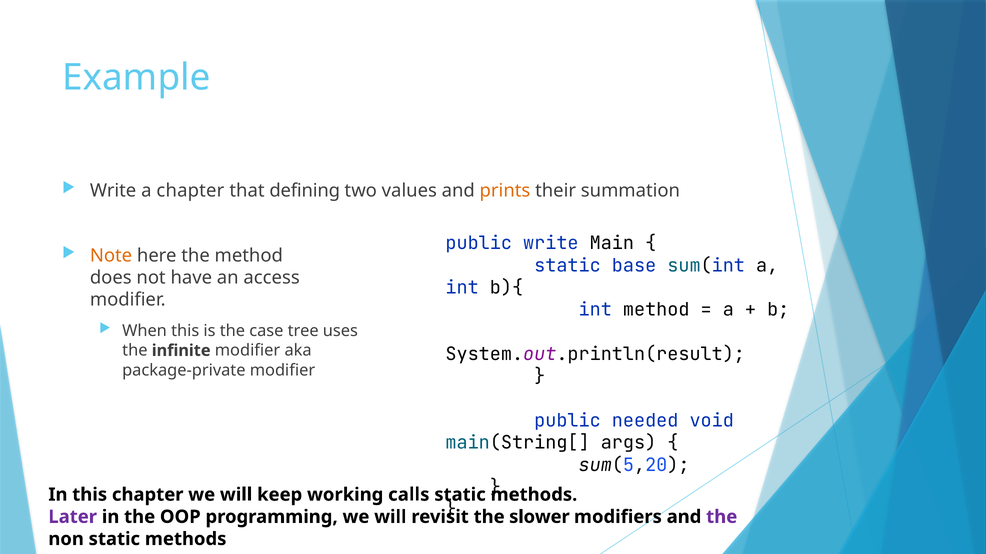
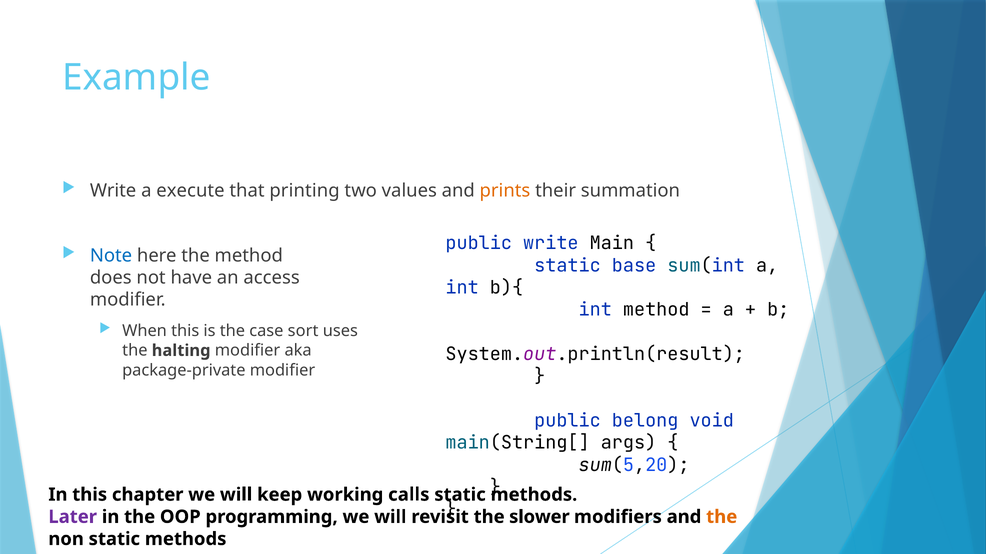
a chapter: chapter -> execute
defining: defining -> printing
Note colour: orange -> blue
tree: tree -> sort
infinite: infinite -> halting
needed: needed -> belong
the at (722, 517) colour: purple -> orange
